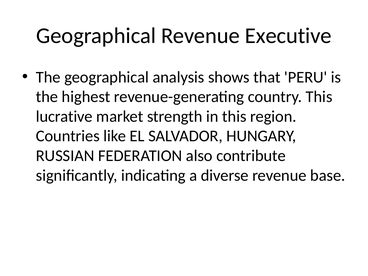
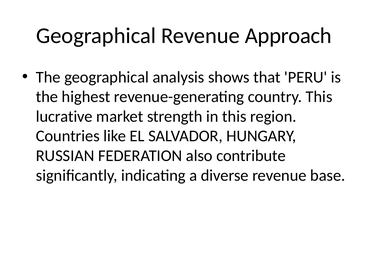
Executive: Executive -> Approach
